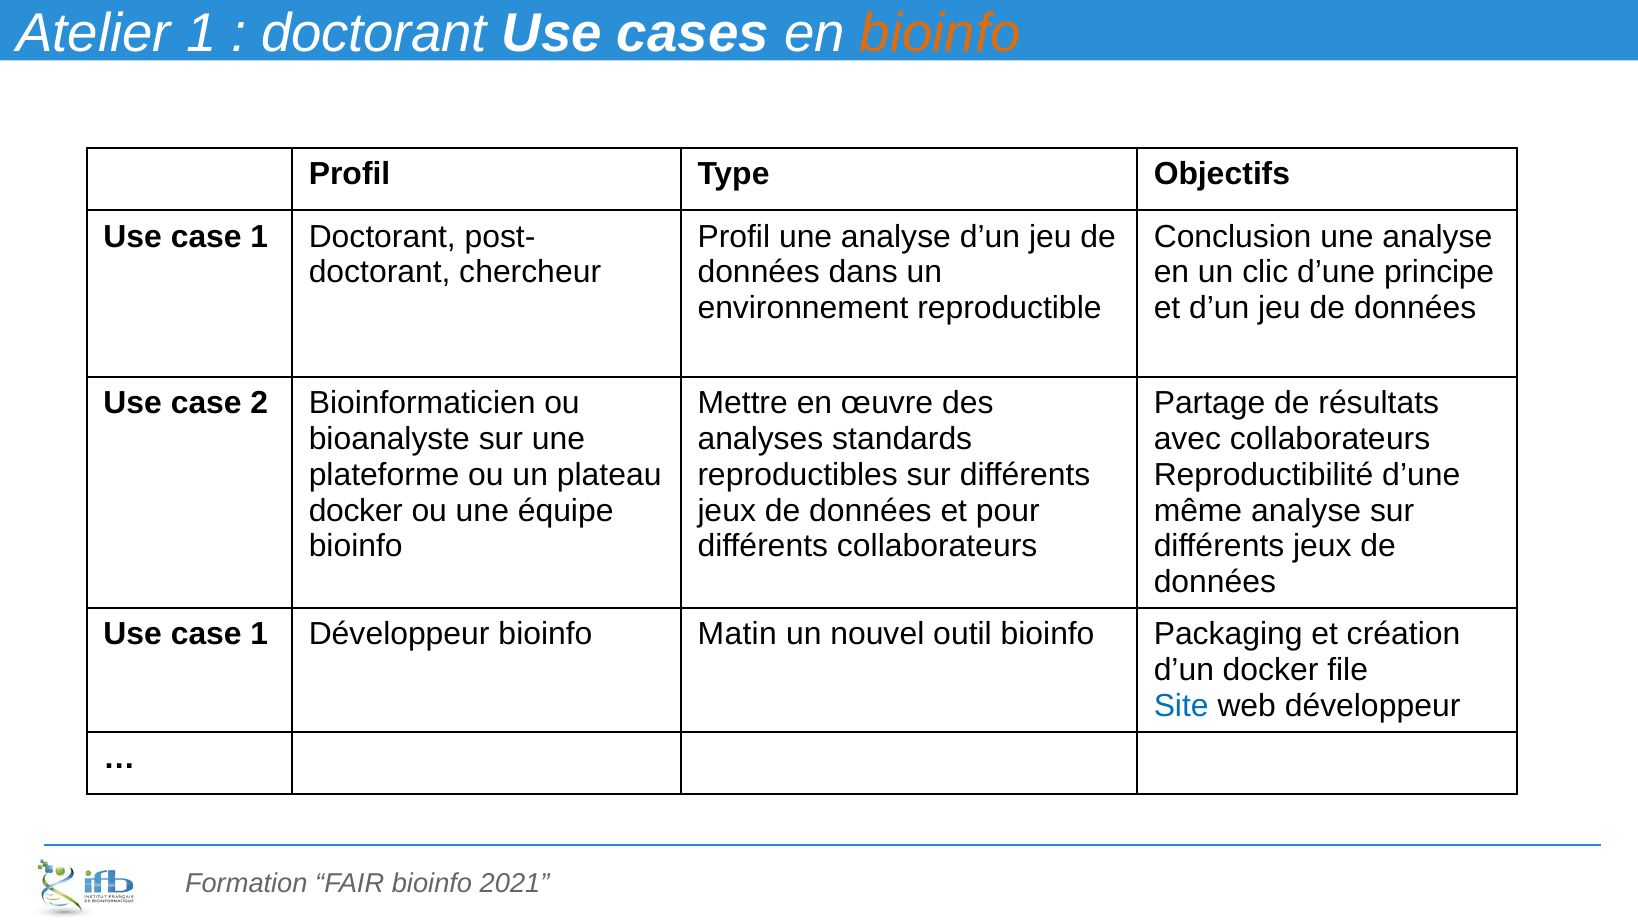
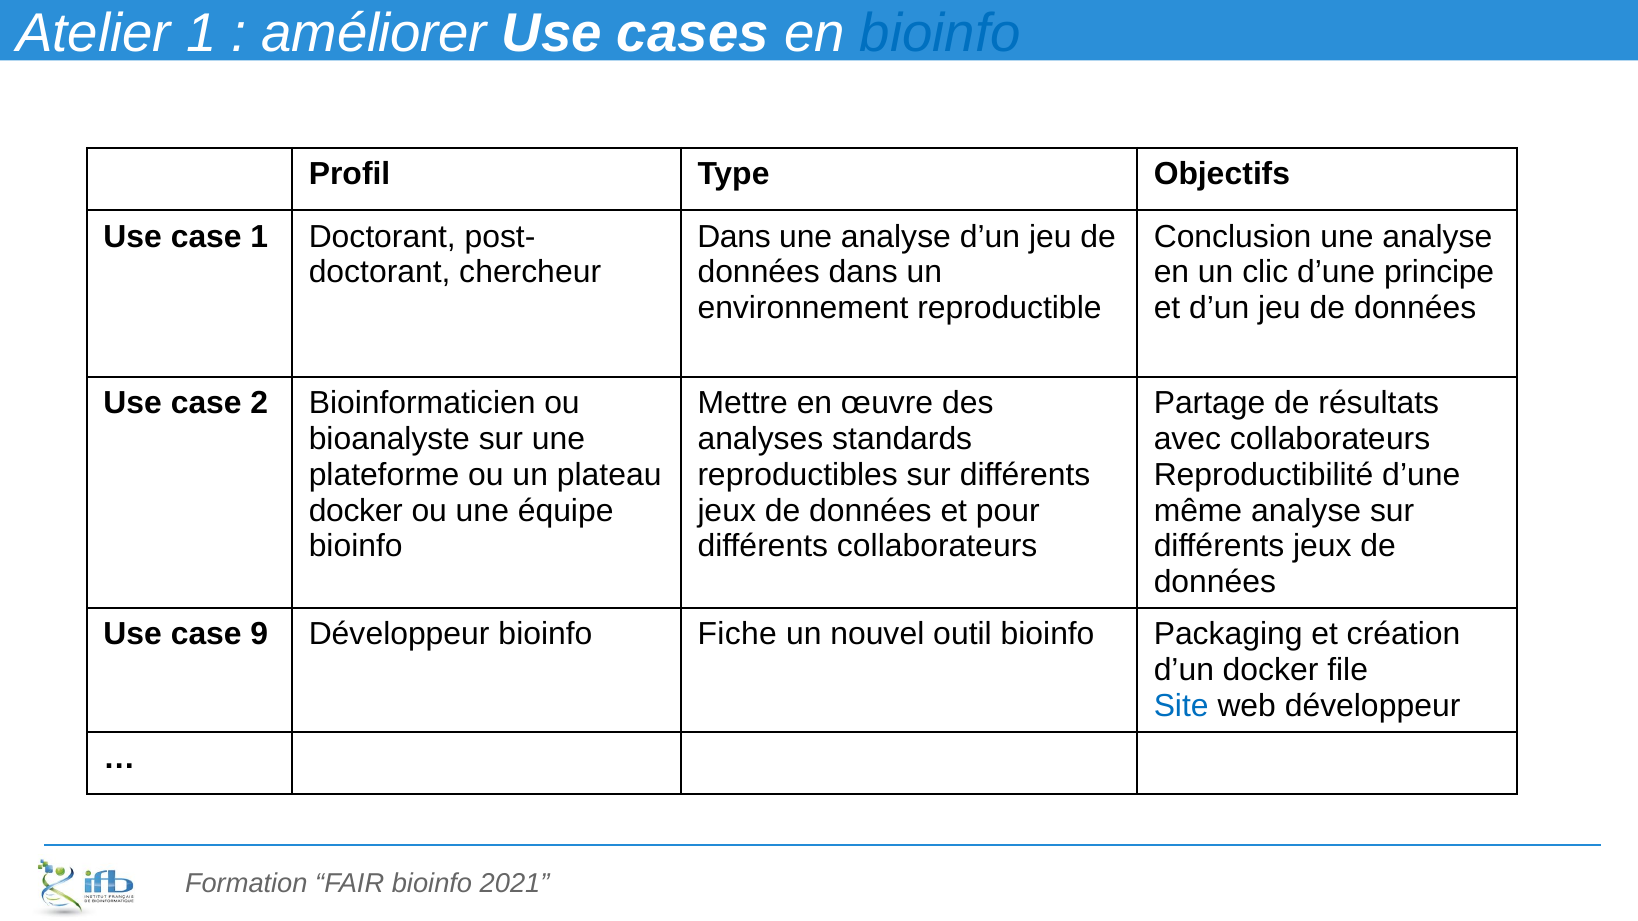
doctorant at (374, 33): doctorant -> améliorer
bioinfo at (940, 33) colour: orange -> blue
Profil at (734, 237): Profil -> Dans
1 at (259, 635): 1 -> 9
Matin: Matin -> Fiche
